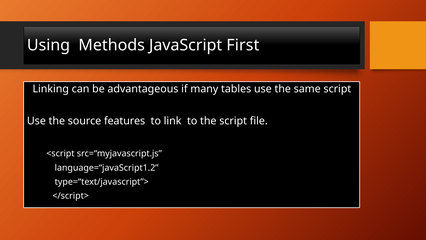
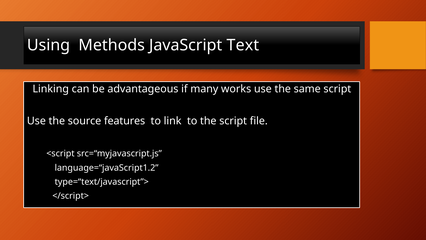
First: First -> Text
tables: tables -> works
